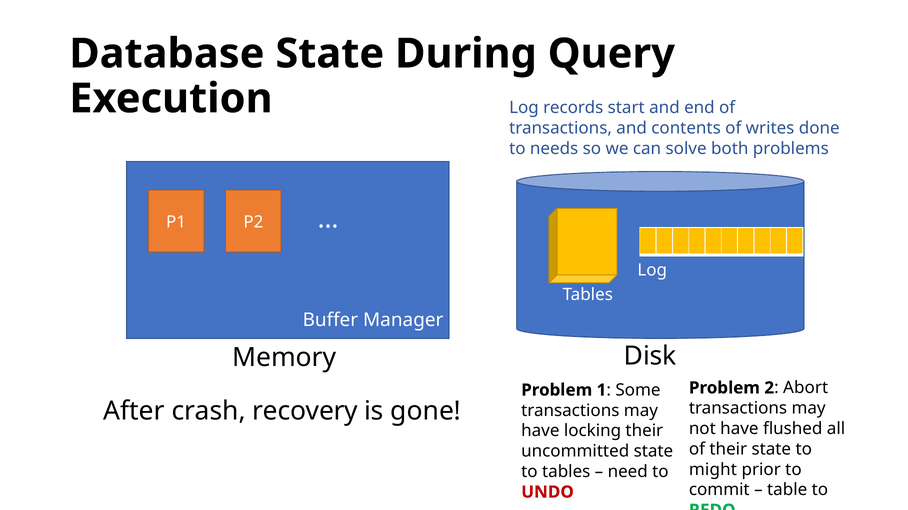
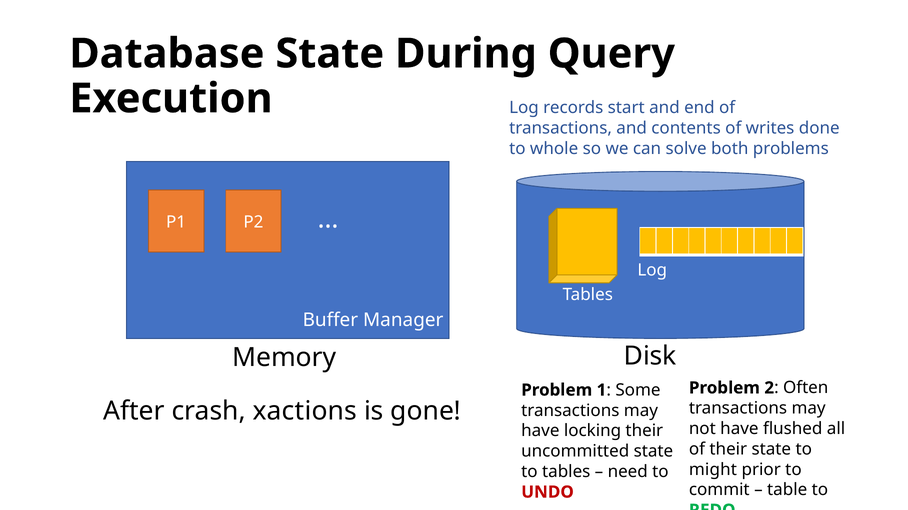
needs: needs -> whole
Abort: Abort -> Often
recovery: recovery -> xactions
